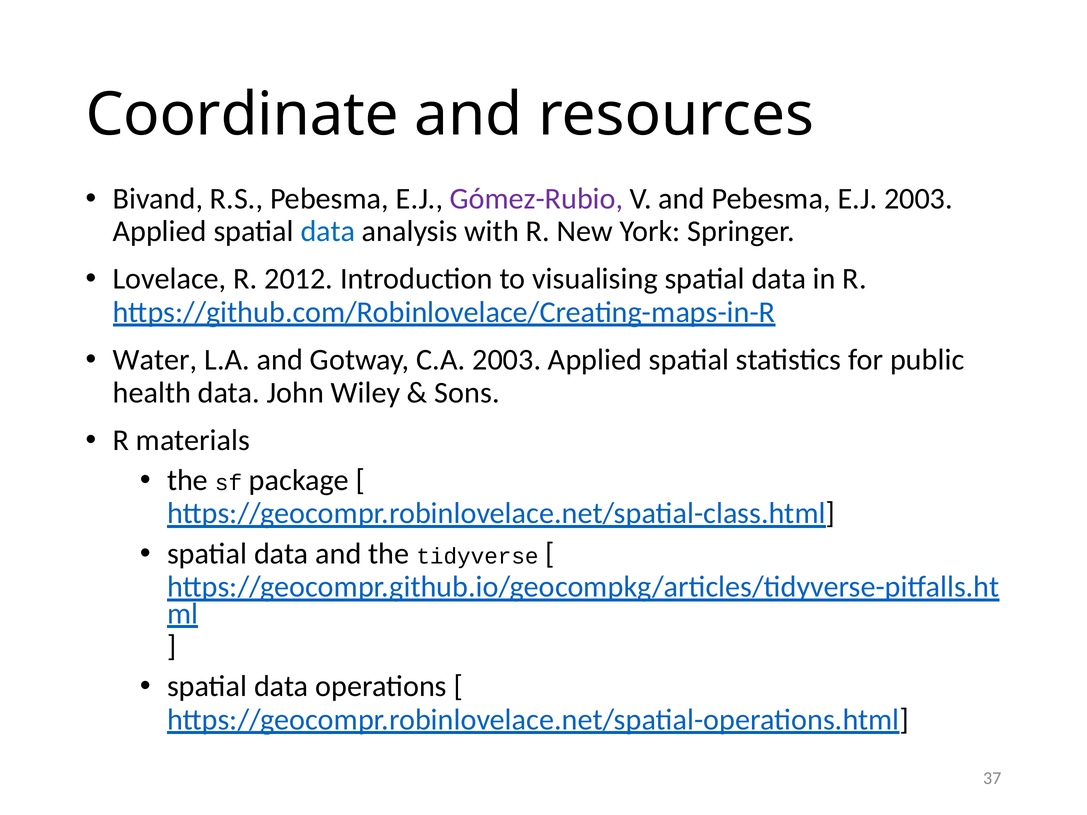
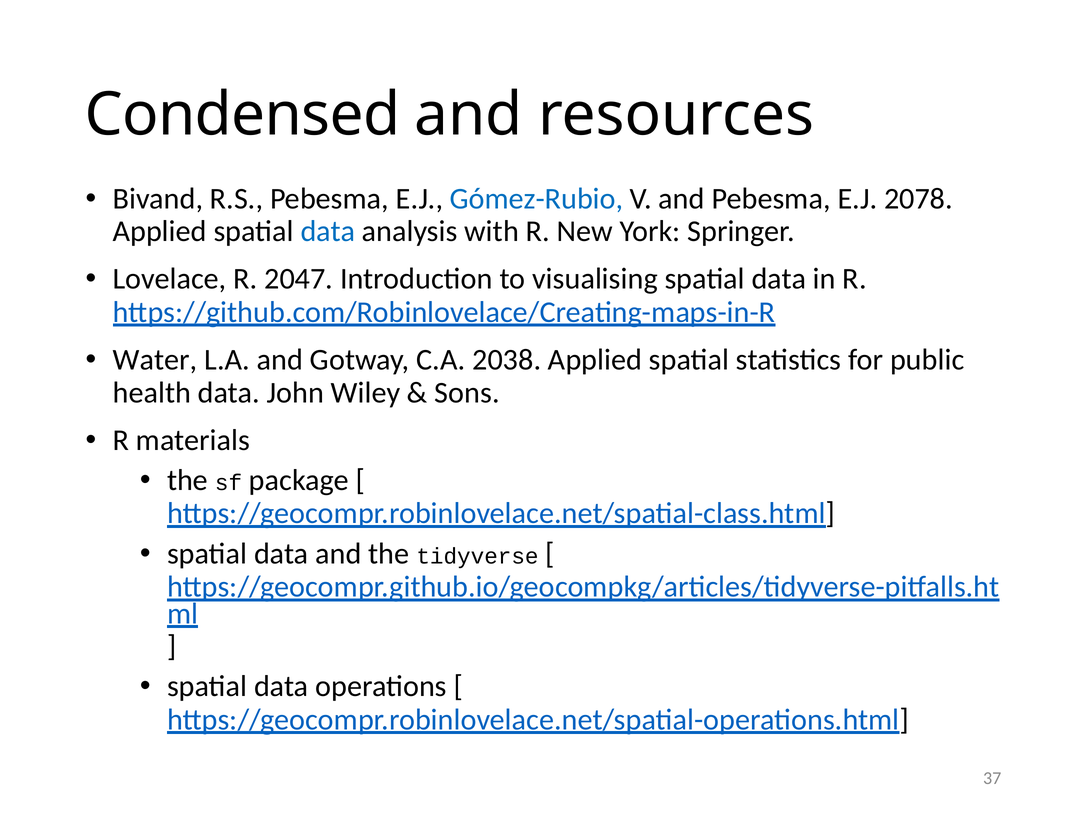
Coordinate: Coordinate -> Condensed
Gómez-Rubio colour: purple -> blue
E.J 2003: 2003 -> 2078
2012: 2012 -> 2047
C.A 2003: 2003 -> 2038
